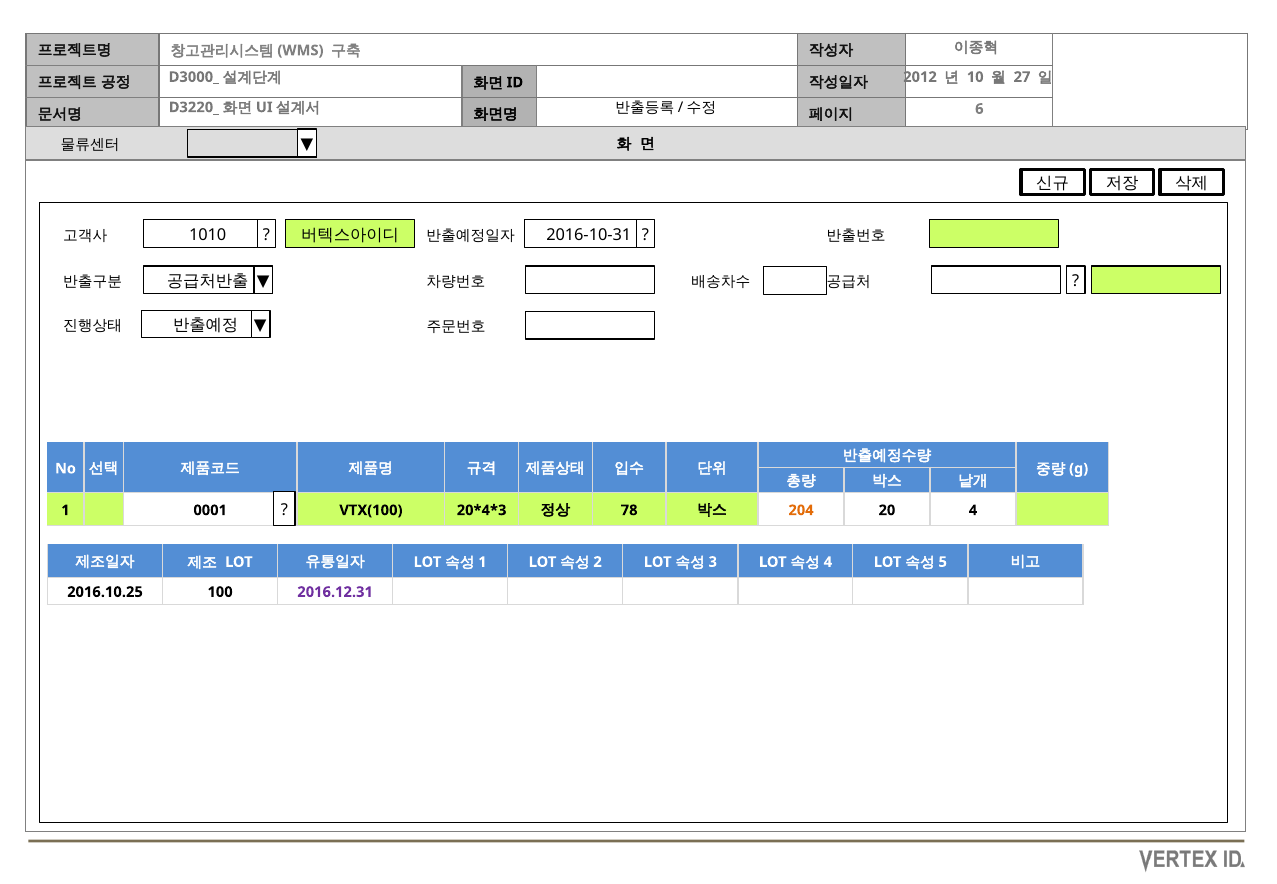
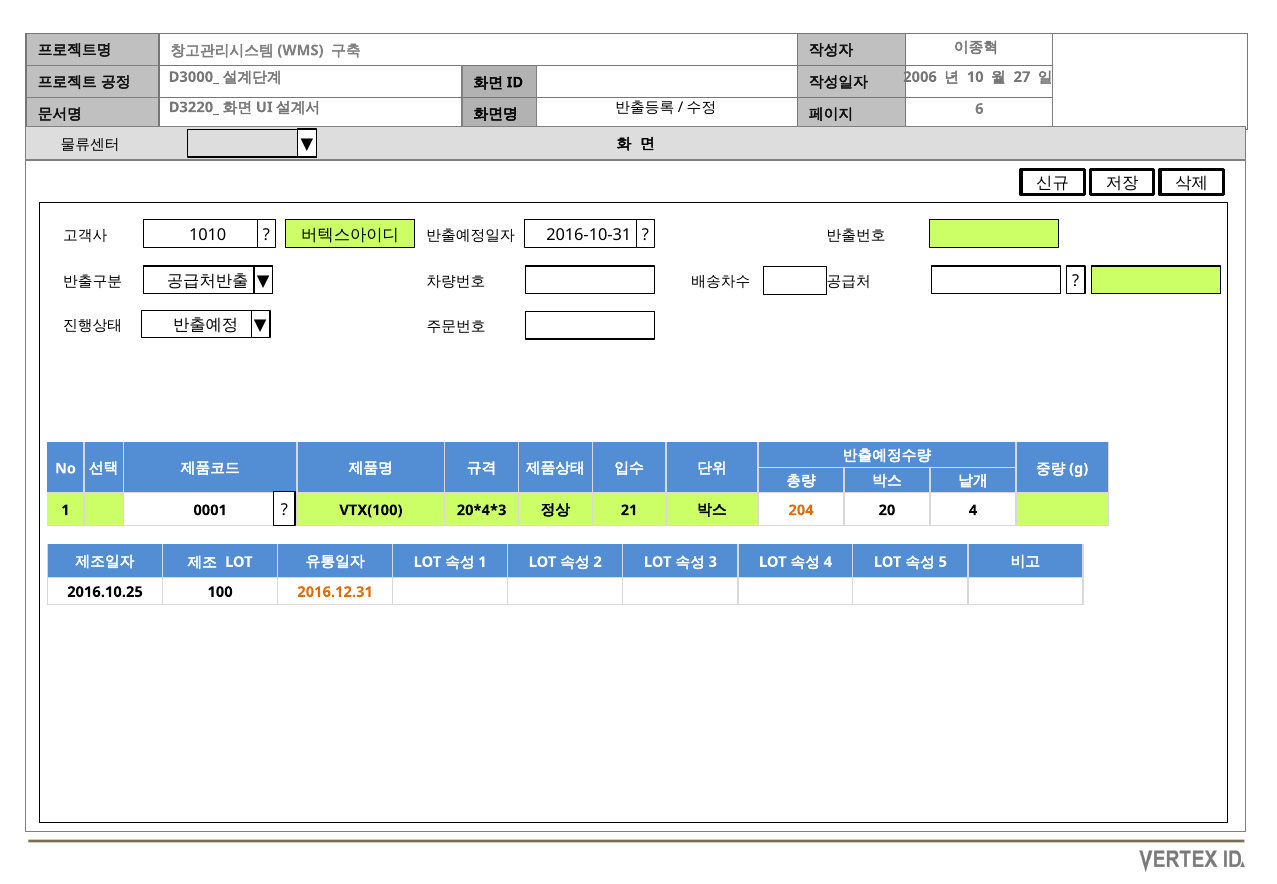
2012: 2012 -> 2006
78: 78 -> 21
2016.12.31 colour: purple -> orange
